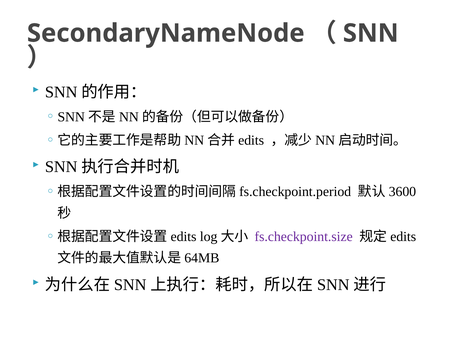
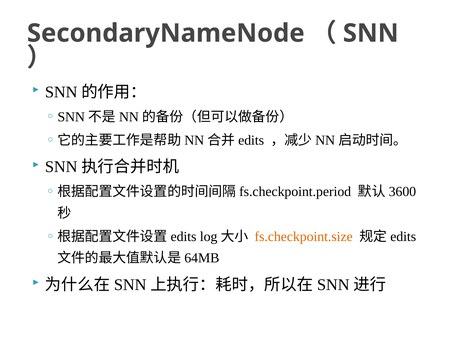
fs.checkpoint.size colour: purple -> orange
